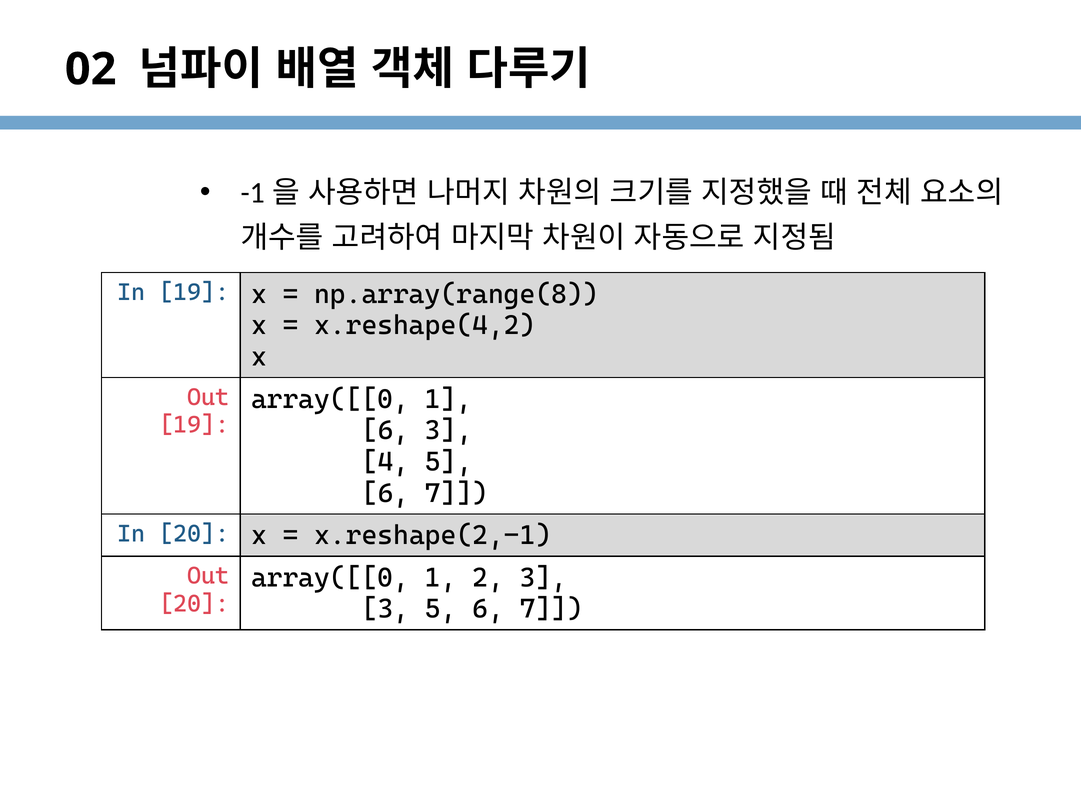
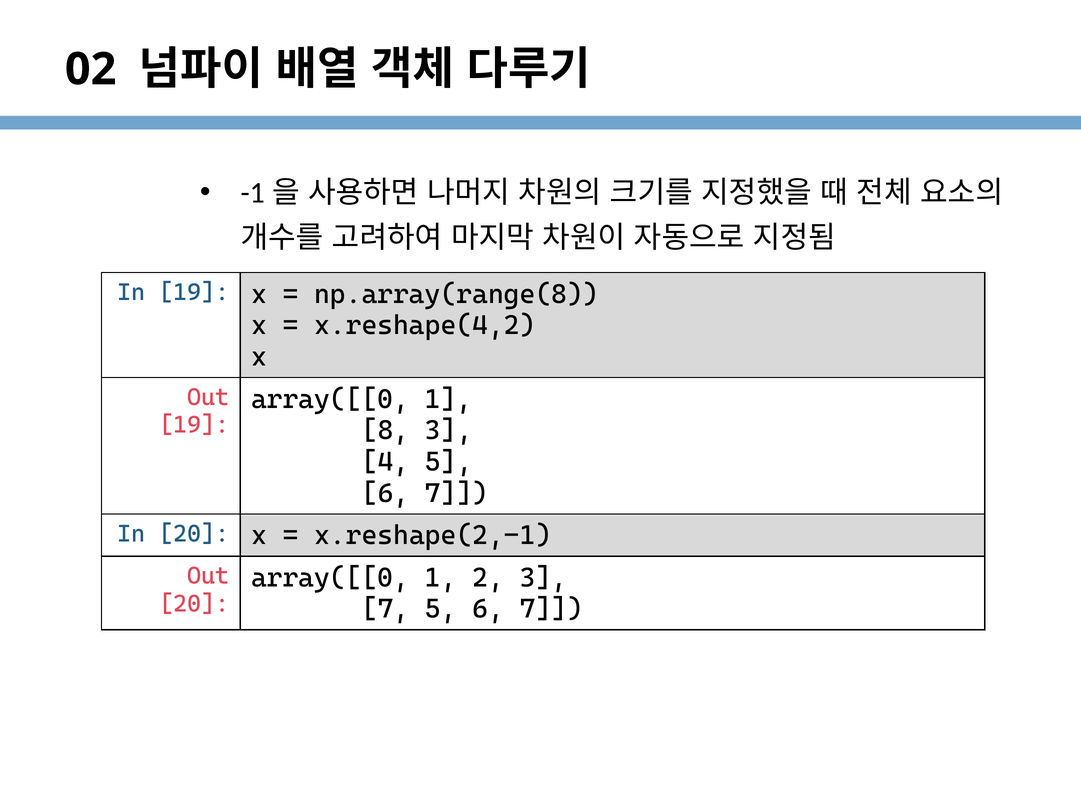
6 at (386, 430): 6 -> 8
3 at (386, 609): 3 -> 7
